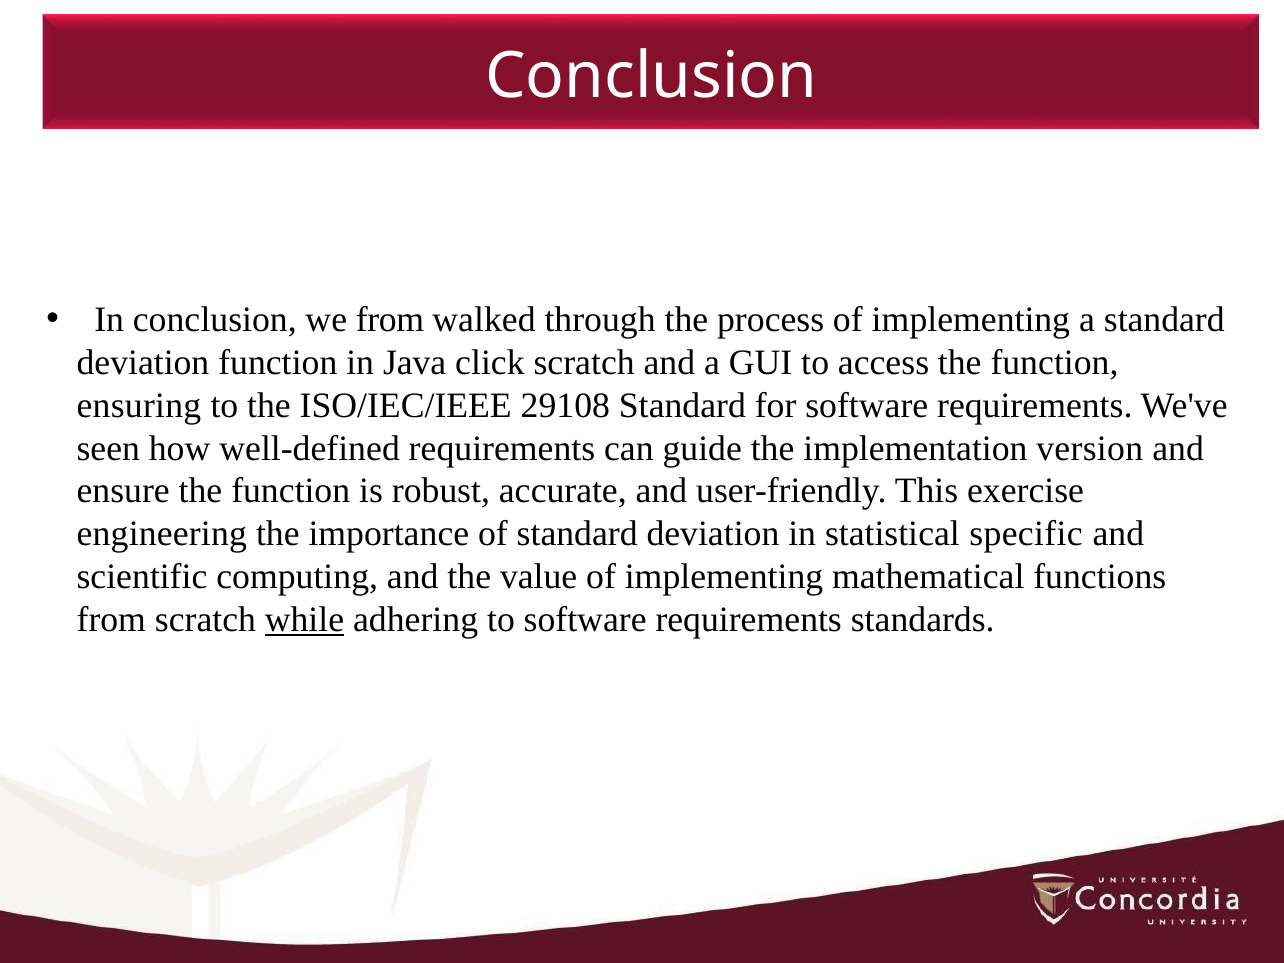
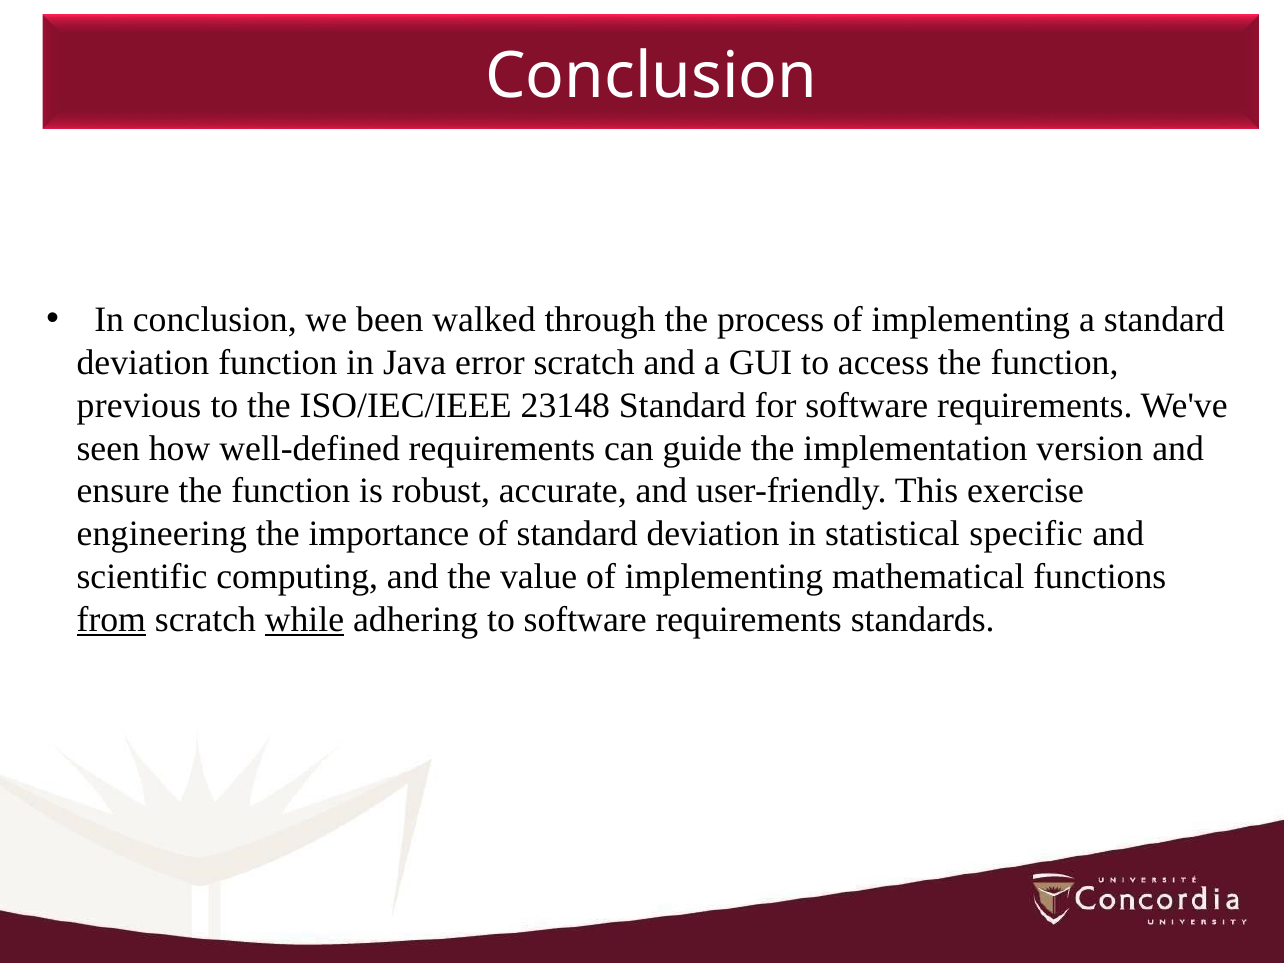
we from: from -> been
click: click -> error
ensuring: ensuring -> previous
29108: 29108 -> 23148
from at (111, 620) underline: none -> present
